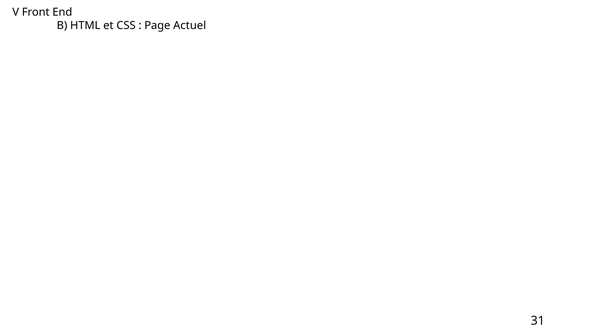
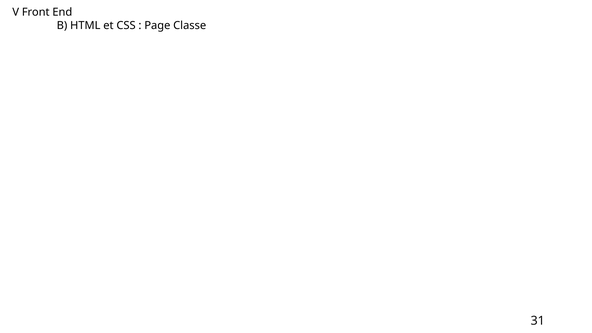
Actuel: Actuel -> Classe
